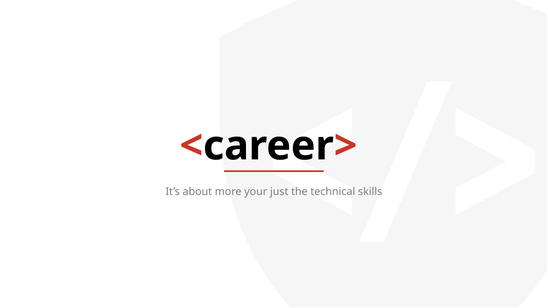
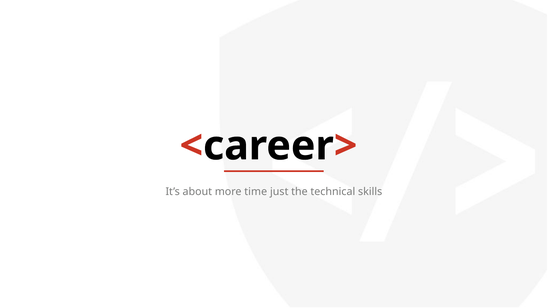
your: your -> time
